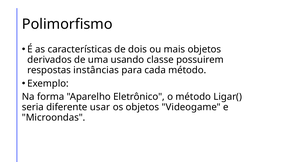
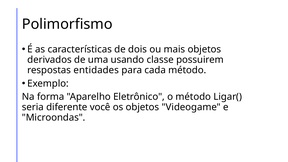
instâncias: instâncias -> entidades
usar: usar -> você
